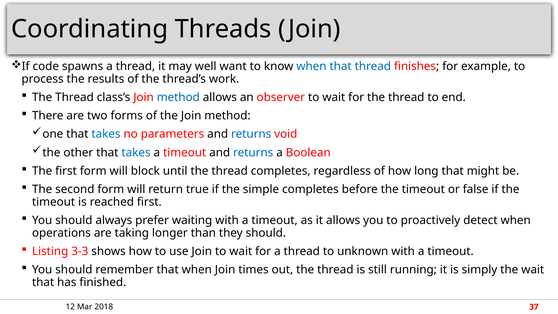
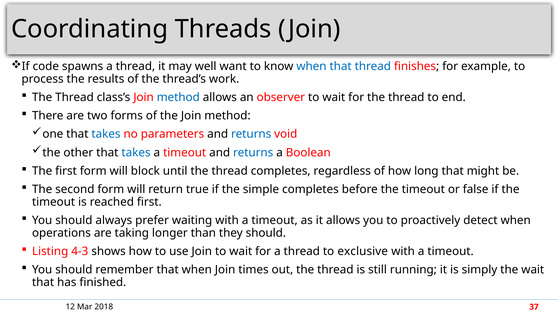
3-3: 3-3 -> 4-3
unknown: unknown -> exclusive
